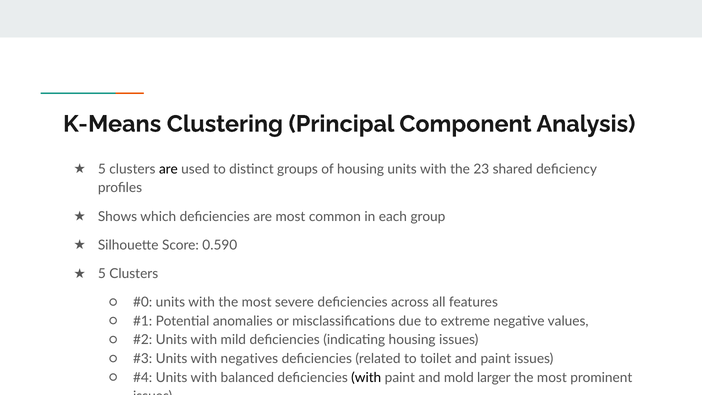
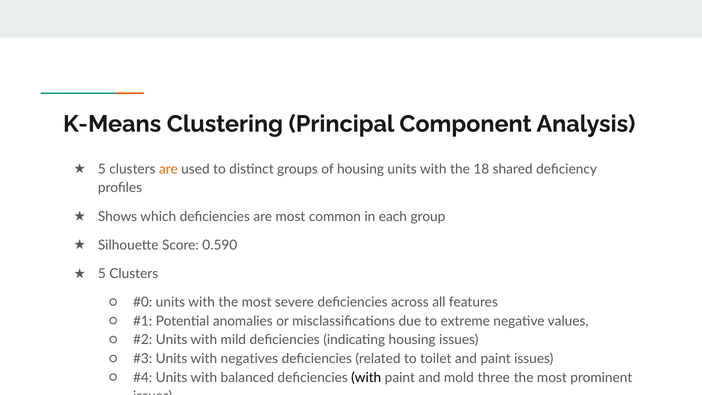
are at (168, 169) colour: black -> orange
23: 23 -> 18
larger: larger -> three
